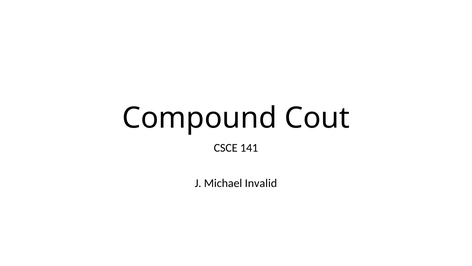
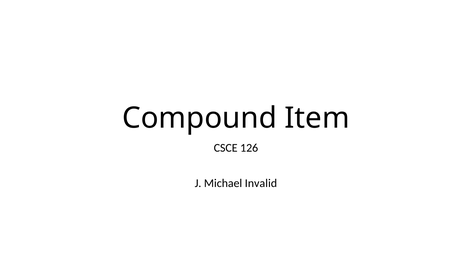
Cout: Cout -> Item
141: 141 -> 126
